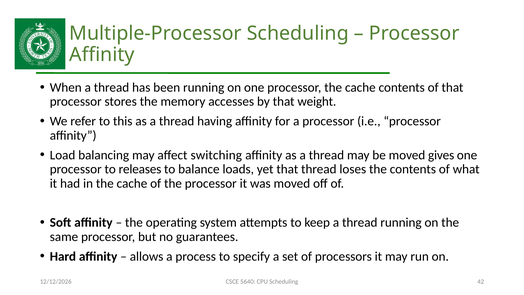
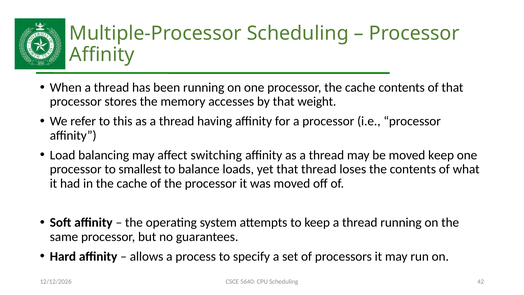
moved gives: gives -> keep
releases: releases -> smallest
